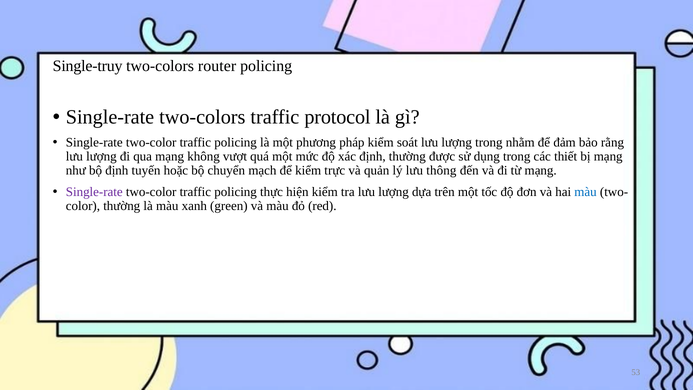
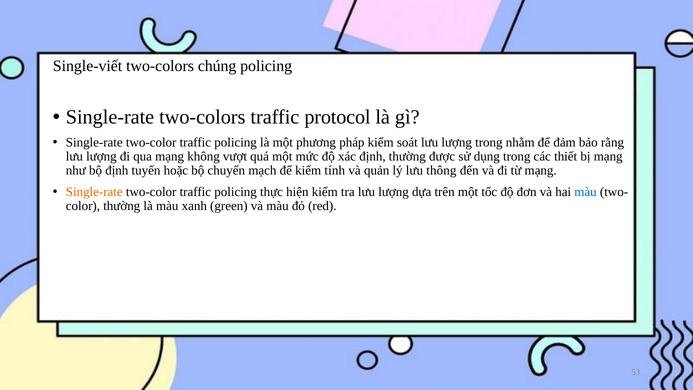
Single-truy: Single-truy -> Single-viết
router: router -> chúng
trực: trực -> tính
Single-rate at (94, 192) colour: purple -> orange
